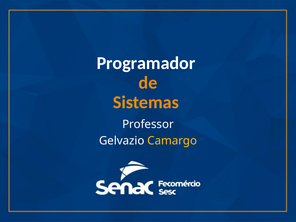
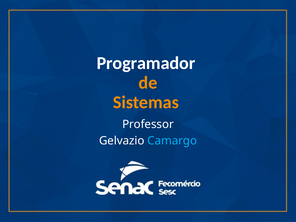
Camargo colour: yellow -> light blue
